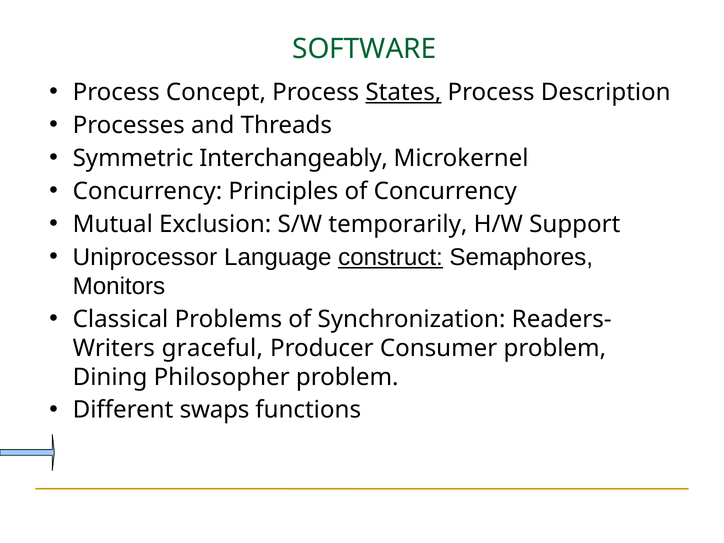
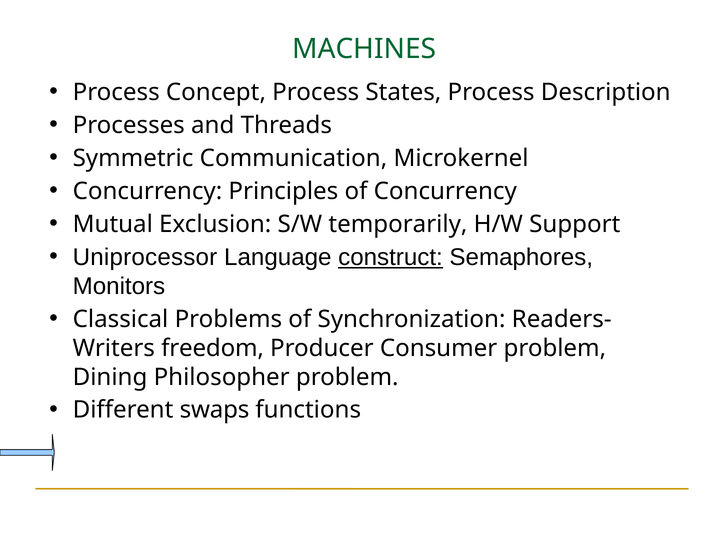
SOFTWARE: SOFTWARE -> MACHINES
States underline: present -> none
Interchangeably: Interchangeably -> Communication
graceful: graceful -> freedom
